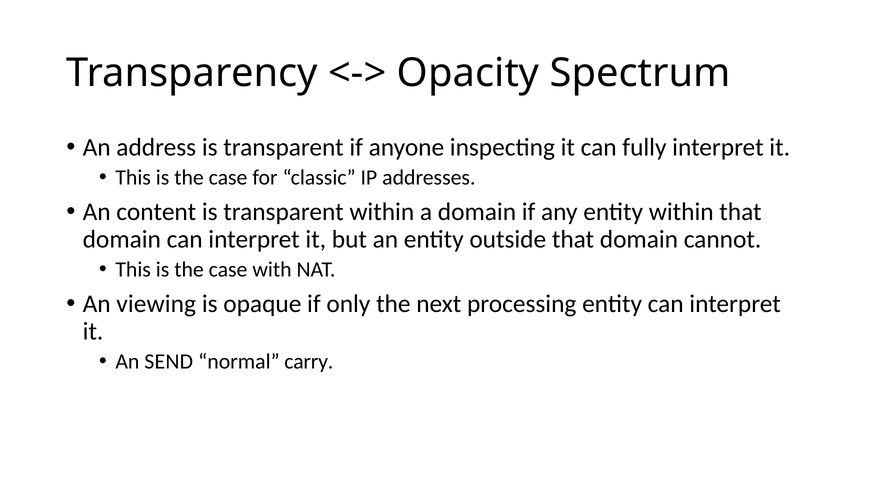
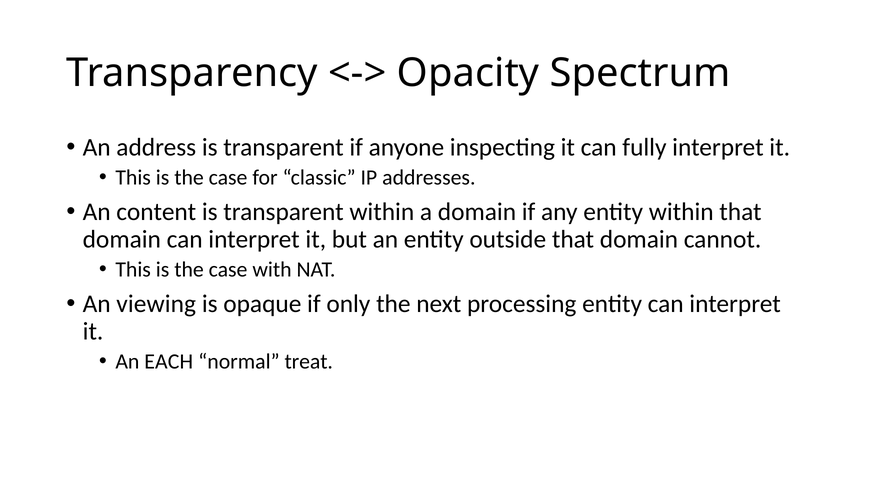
SEND: SEND -> EACH
carry: carry -> treat
